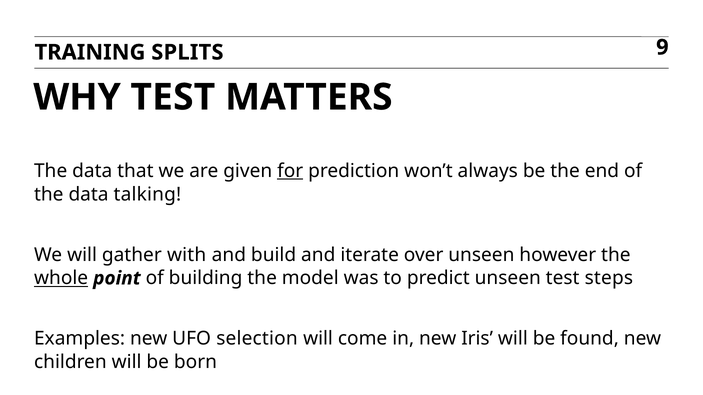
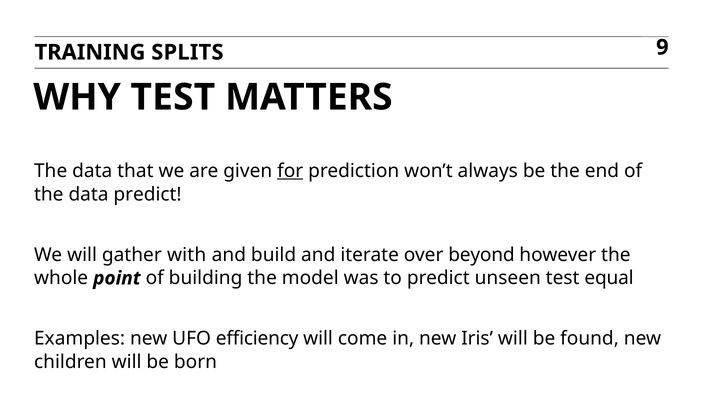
data talking: talking -> predict
over unseen: unseen -> beyond
whole underline: present -> none
steps: steps -> equal
selection: selection -> efficiency
